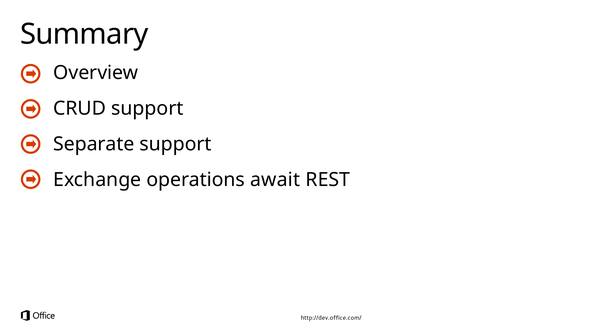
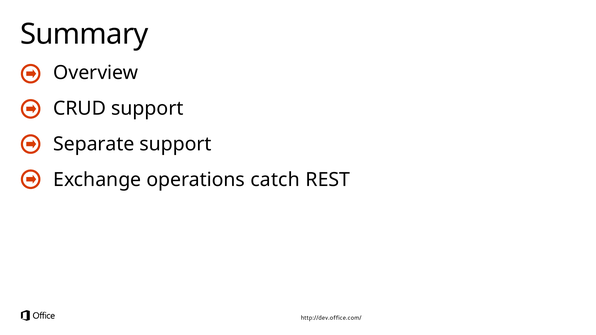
await: await -> catch
